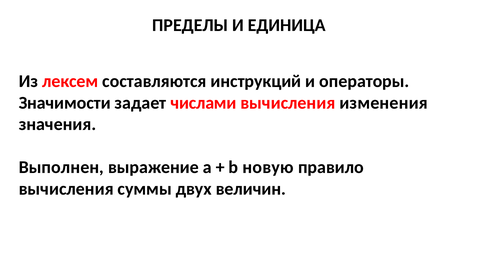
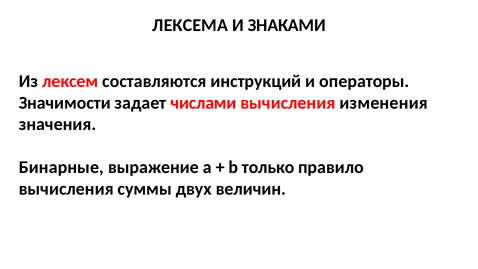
ПРЕДЕЛЫ: ПРЕДЕЛЫ -> ЛЕКСЕМА
ЕДИНИЦА: ЕДИНИЦА -> ЗНАКАМИ
Выполнен: Выполнен -> Бинарные
новую: новую -> только
